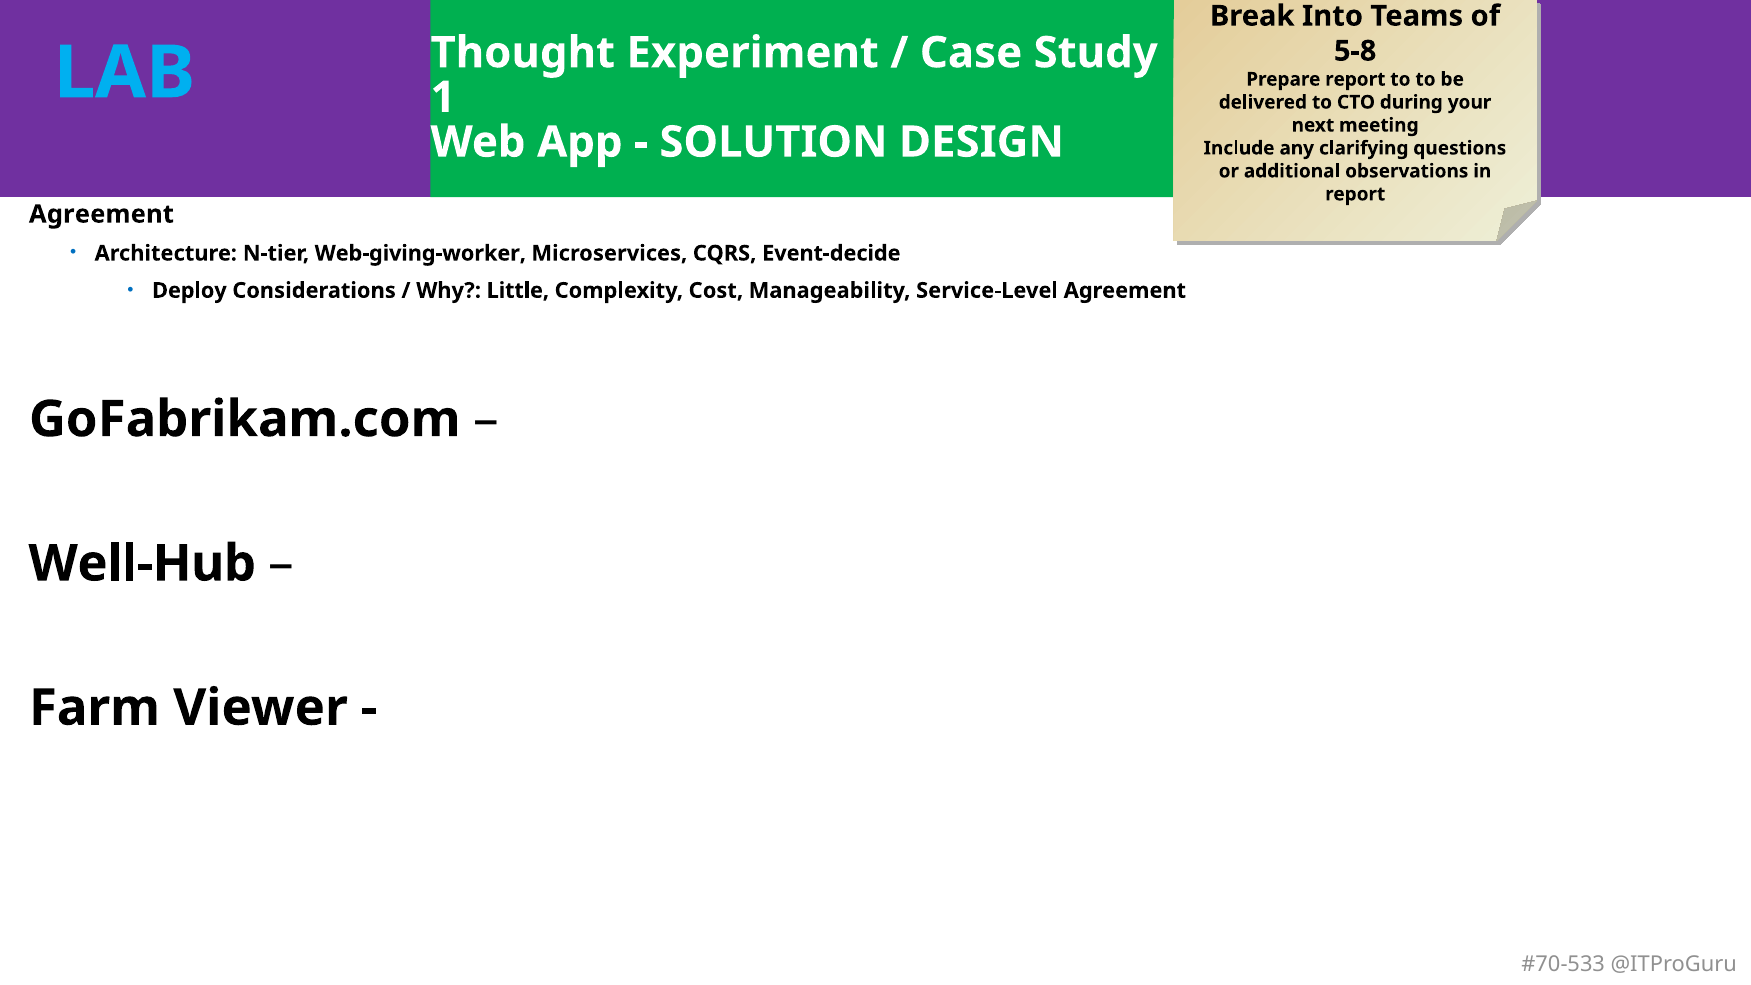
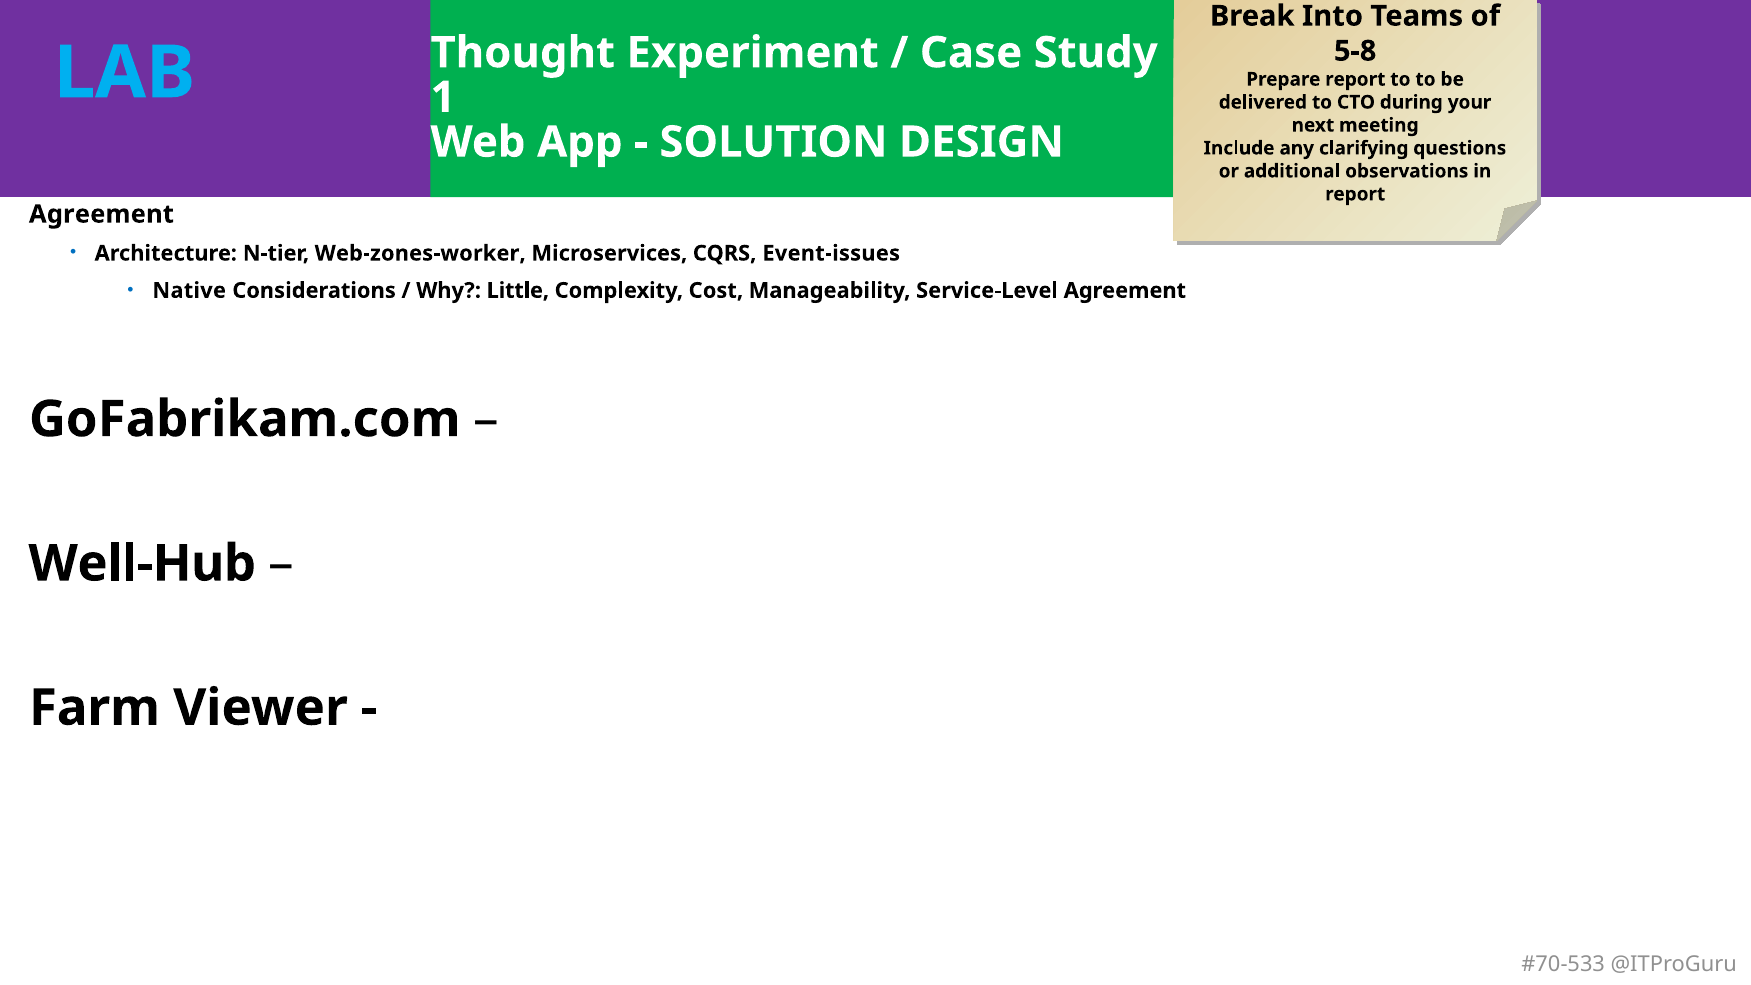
Web-giving-worker: Web-giving-worker -> Web-zones-worker
Event-decide: Event-decide -> Event-issues
Deploy: Deploy -> Native
